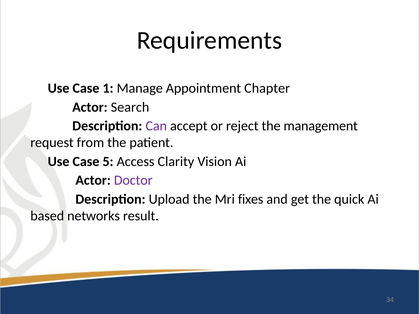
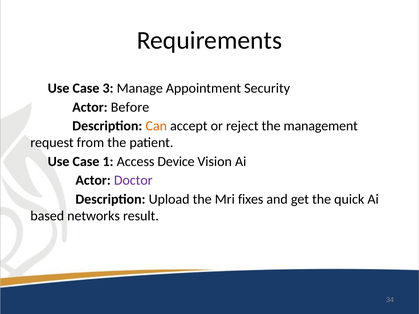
1: 1 -> 3
Chapter: Chapter -> Security
Search: Search -> Before
Can colour: purple -> orange
5: 5 -> 1
Clarity: Clarity -> Device
